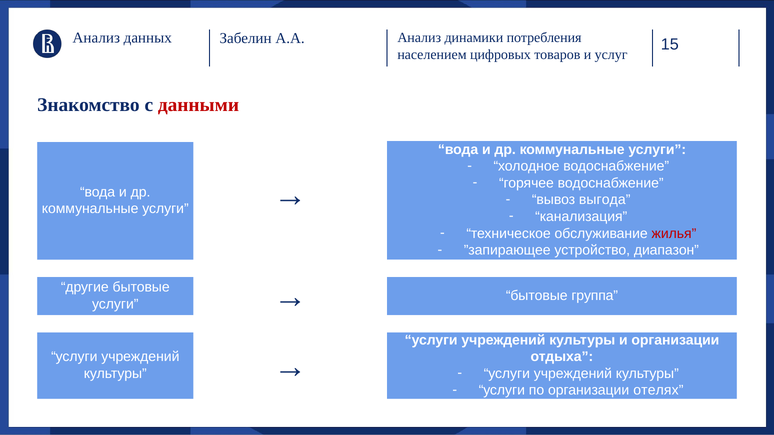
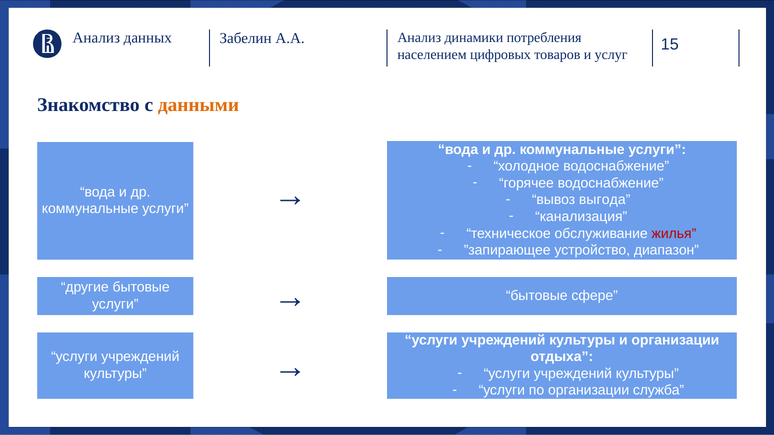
данными colour: red -> orange
группа: группа -> сфере
отелях: отелях -> служба
